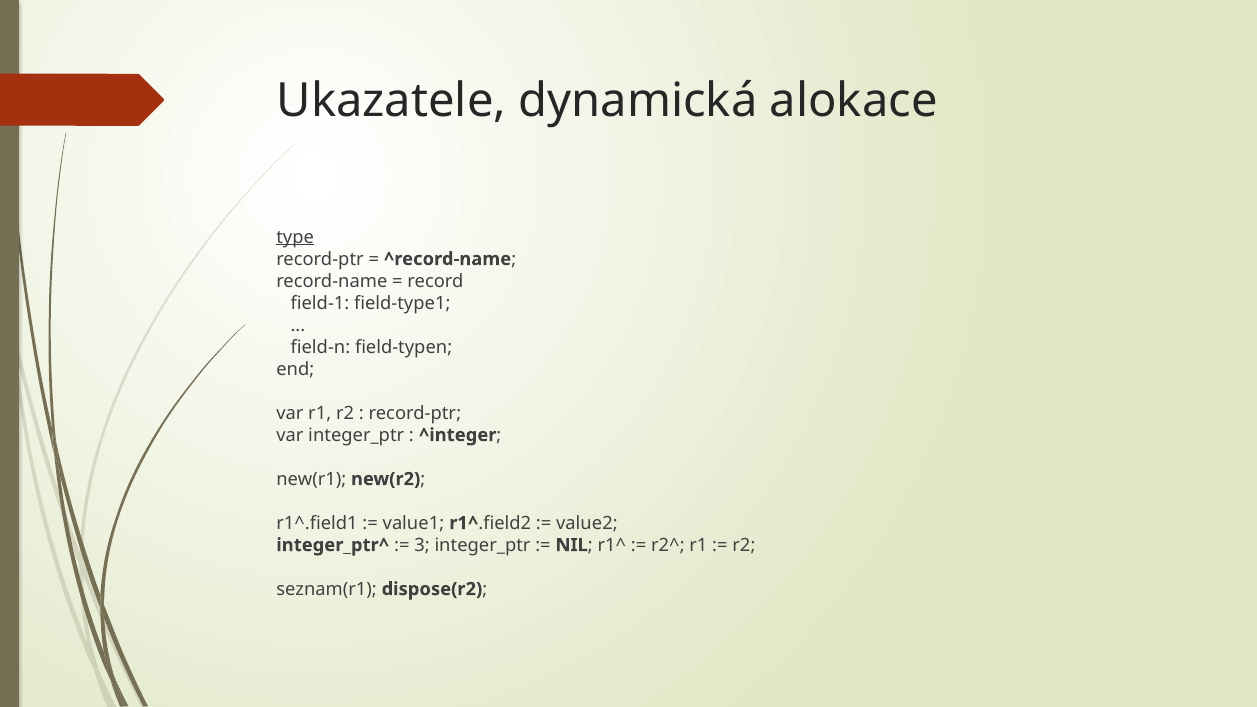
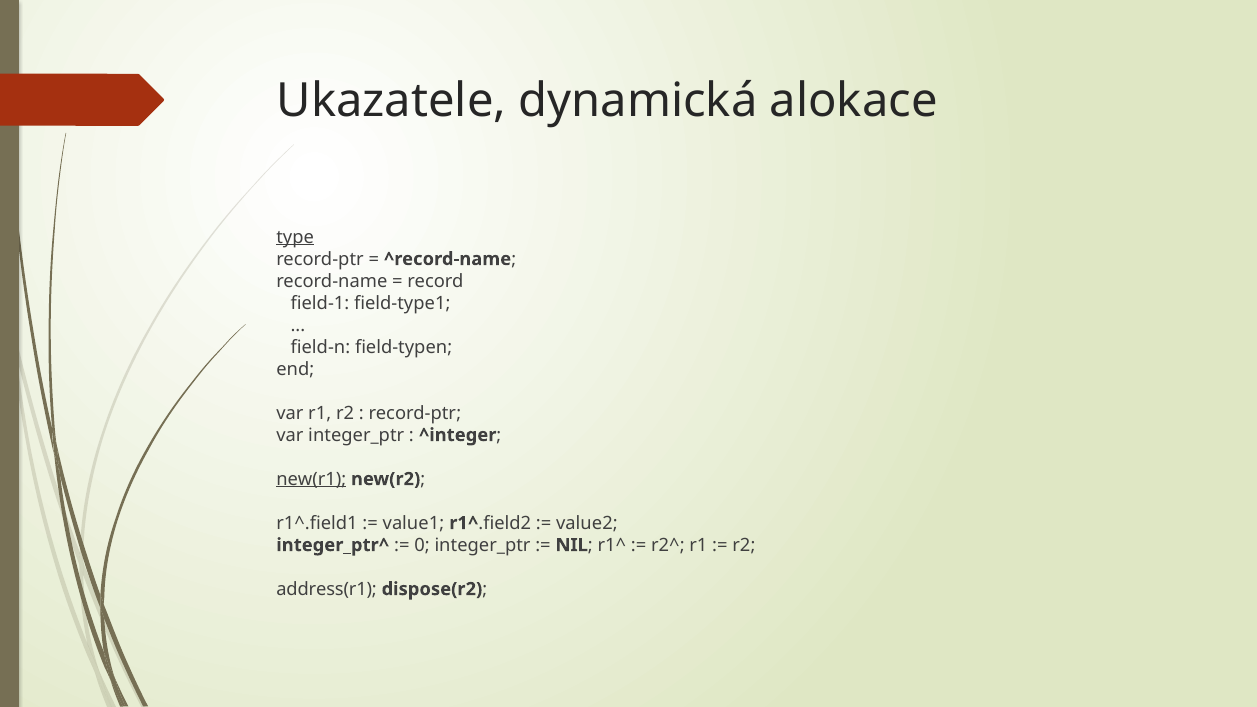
new(r1 underline: none -> present
3: 3 -> 0
seznam(r1: seznam(r1 -> address(r1
